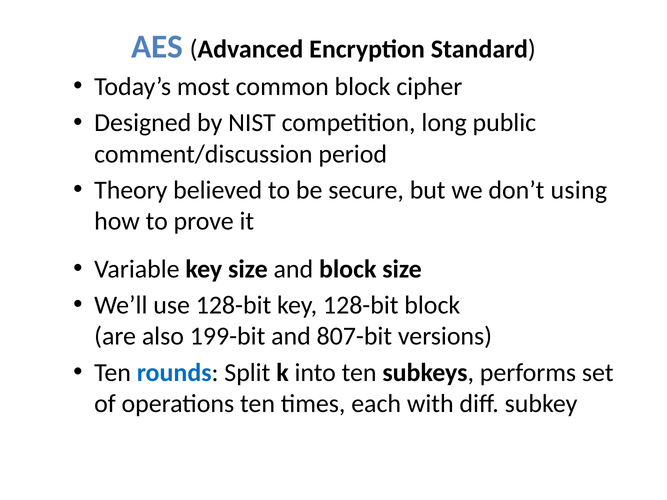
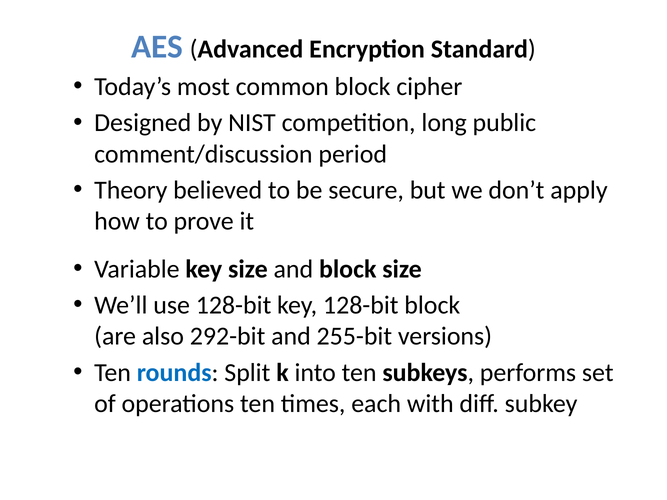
using: using -> apply
199-bit: 199-bit -> 292-bit
807-bit: 807-bit -> 255-bit
